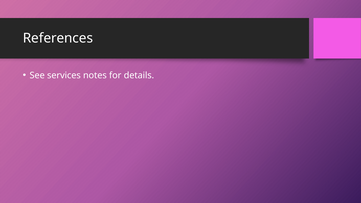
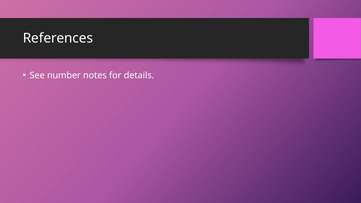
services: services -> number
